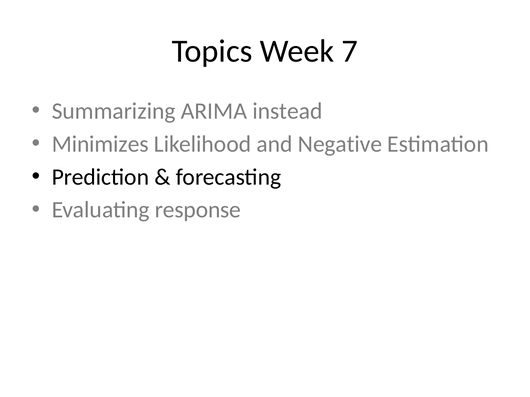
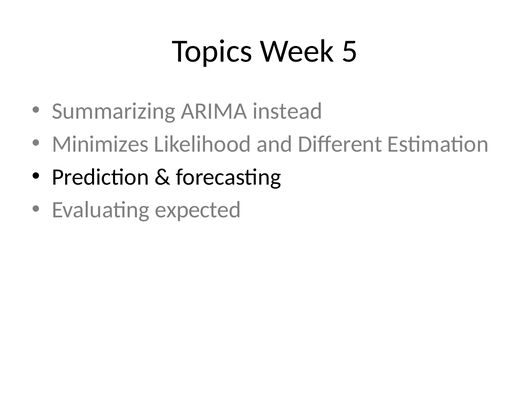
7: 7 -> 5
Negative: Negative -> Different
response: response -> expected
